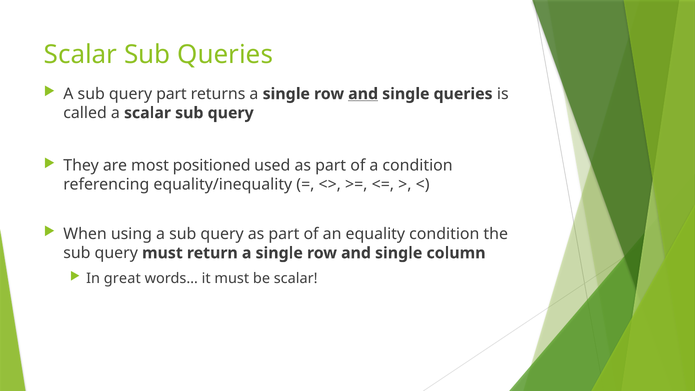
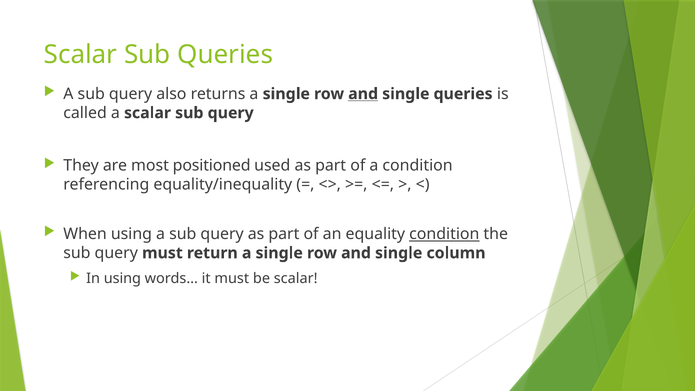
query part: part -> also
condition at (444, 234) underline: none -> present
In great: great -> using
